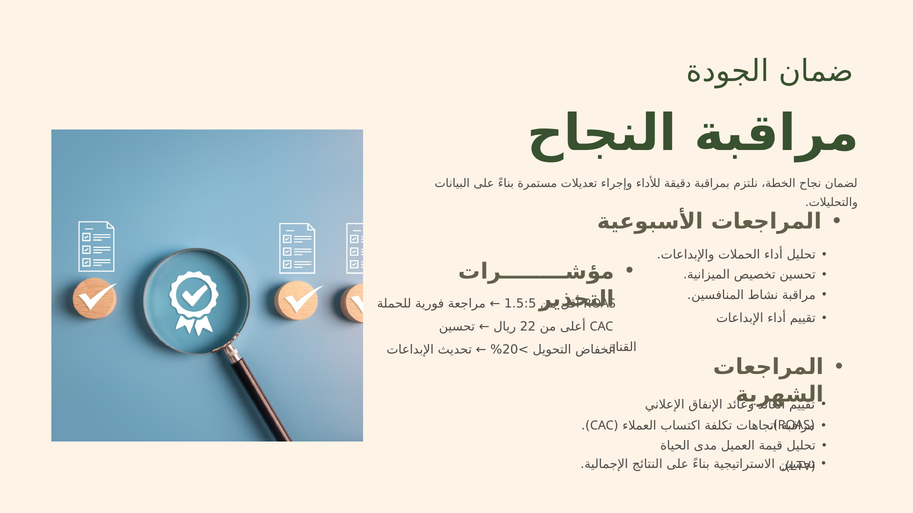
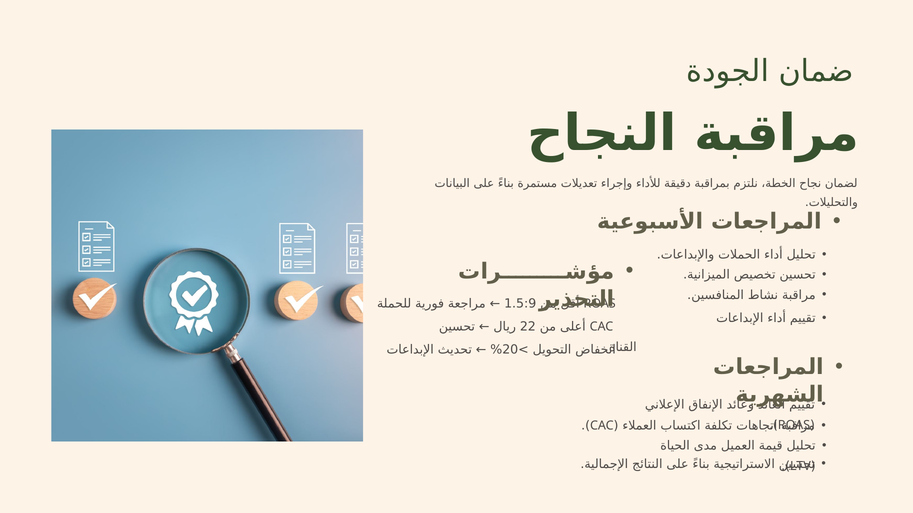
1.5:5: 1.5:5 -> 1.5:9
